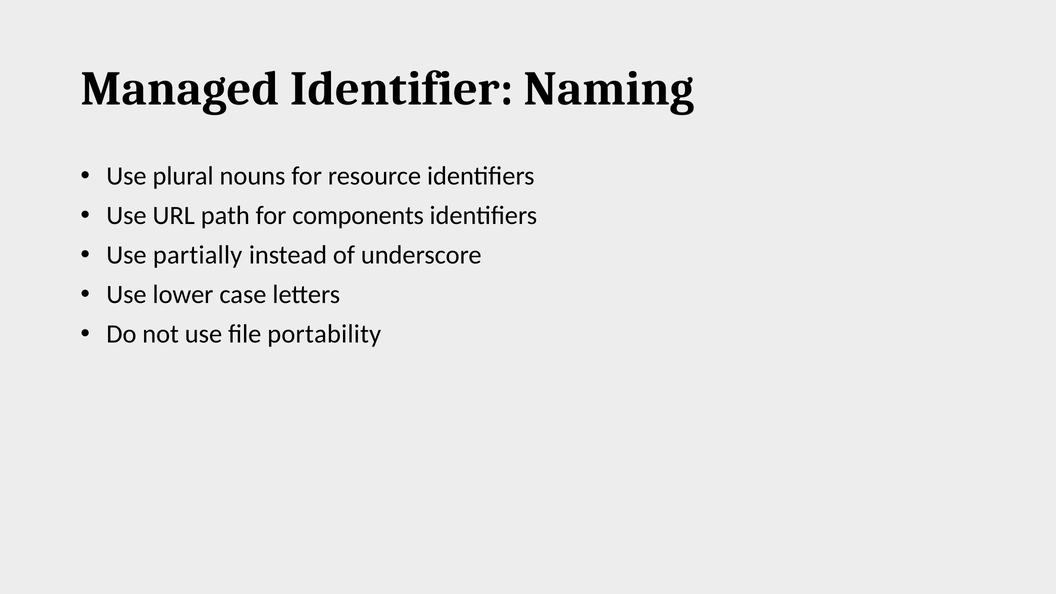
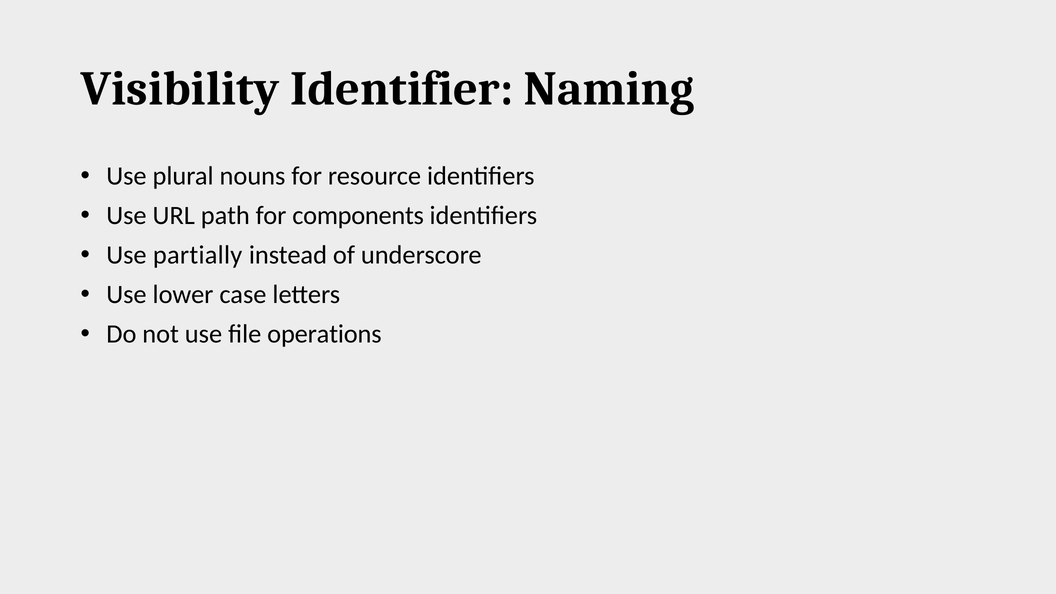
Managed: Managed -> Visibility
portability: portability -> operations
